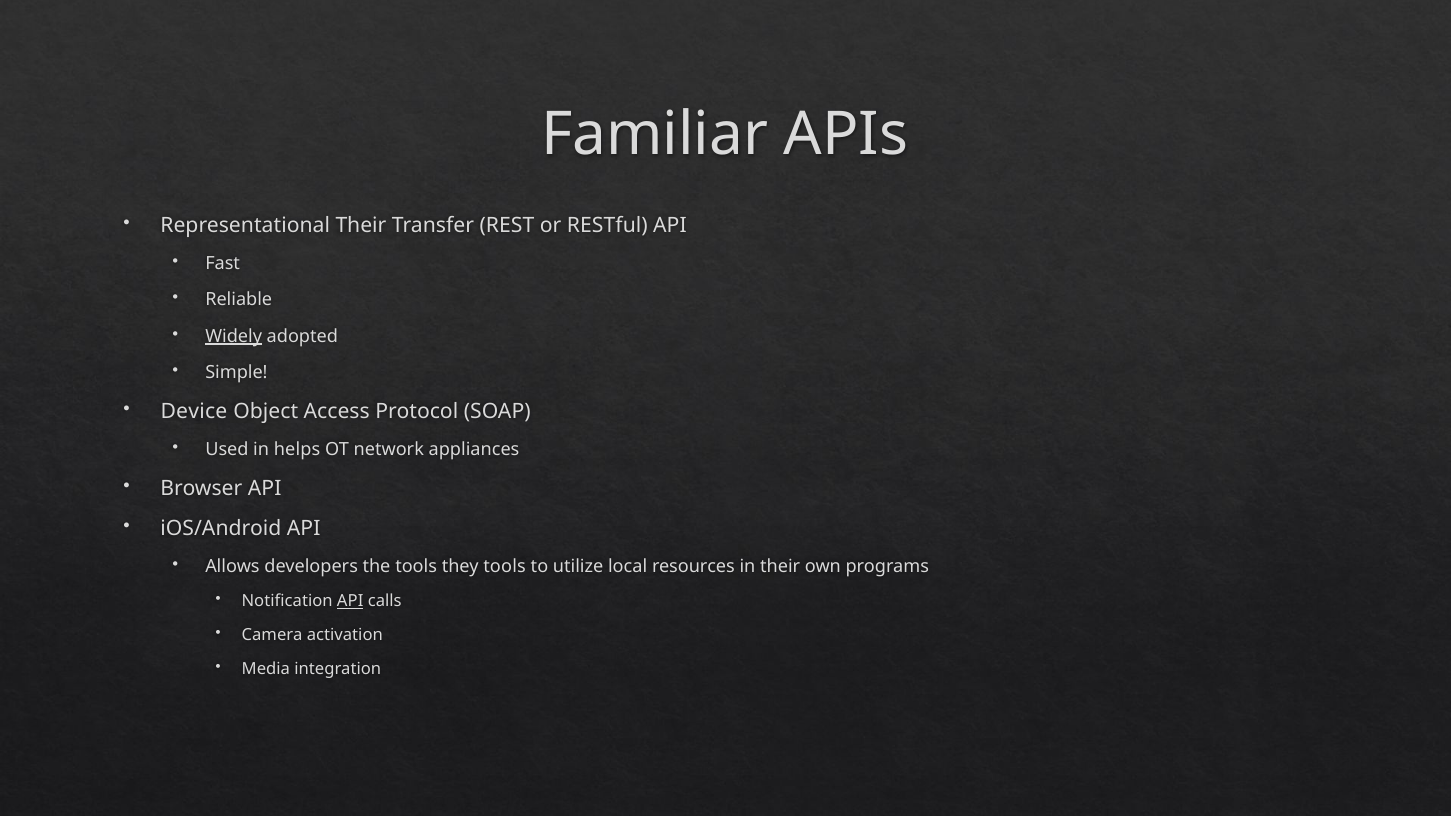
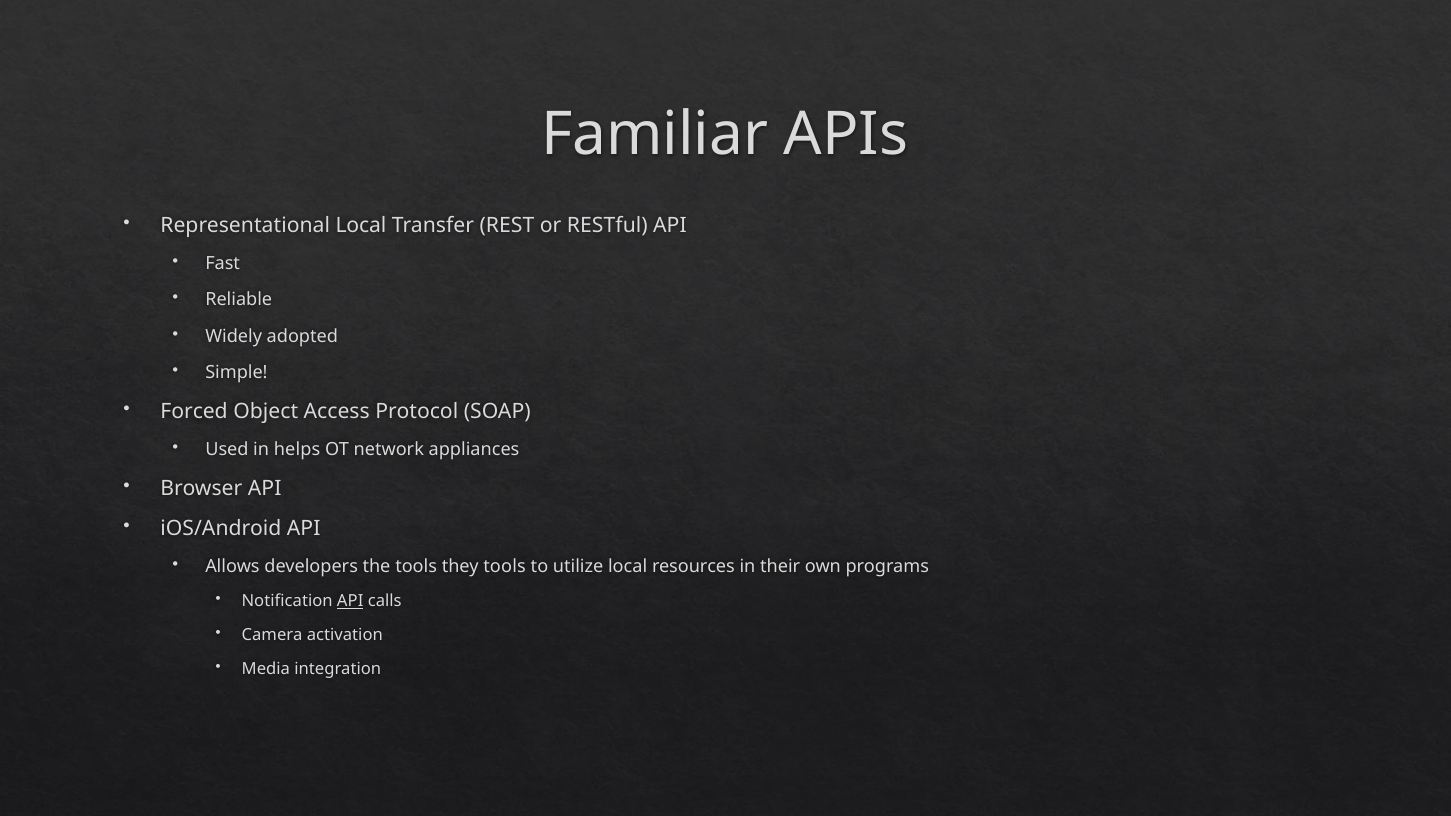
Representational Their: Their -> Local
Widely underline: present -> none
Device: Device -> Forced
